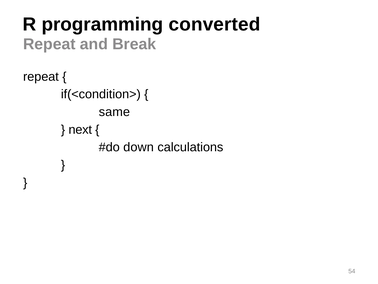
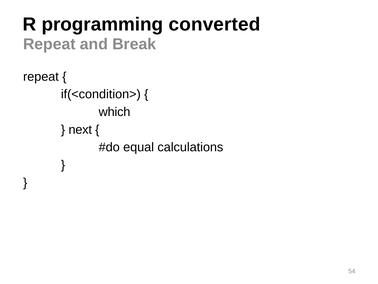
same: same -> which
down: down -> equal
